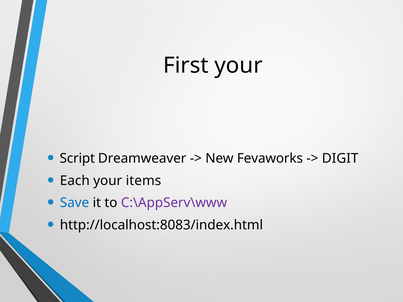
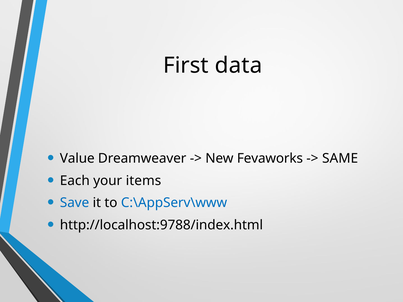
First your: your -> data
Script: Script -> Value
DIGIT: DIGIT -> SAME
C:\AppServ\www colour: purple -> blue
http://localhost:8083/index.html: http://localhost:8083/index.html -> http://localhost:9788/index.html
